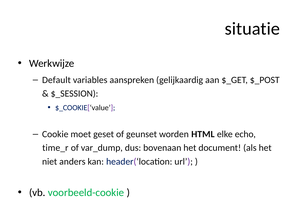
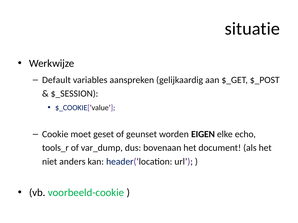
HTML: HTML -> EIGEN
time_r: time_r -> tools_r
